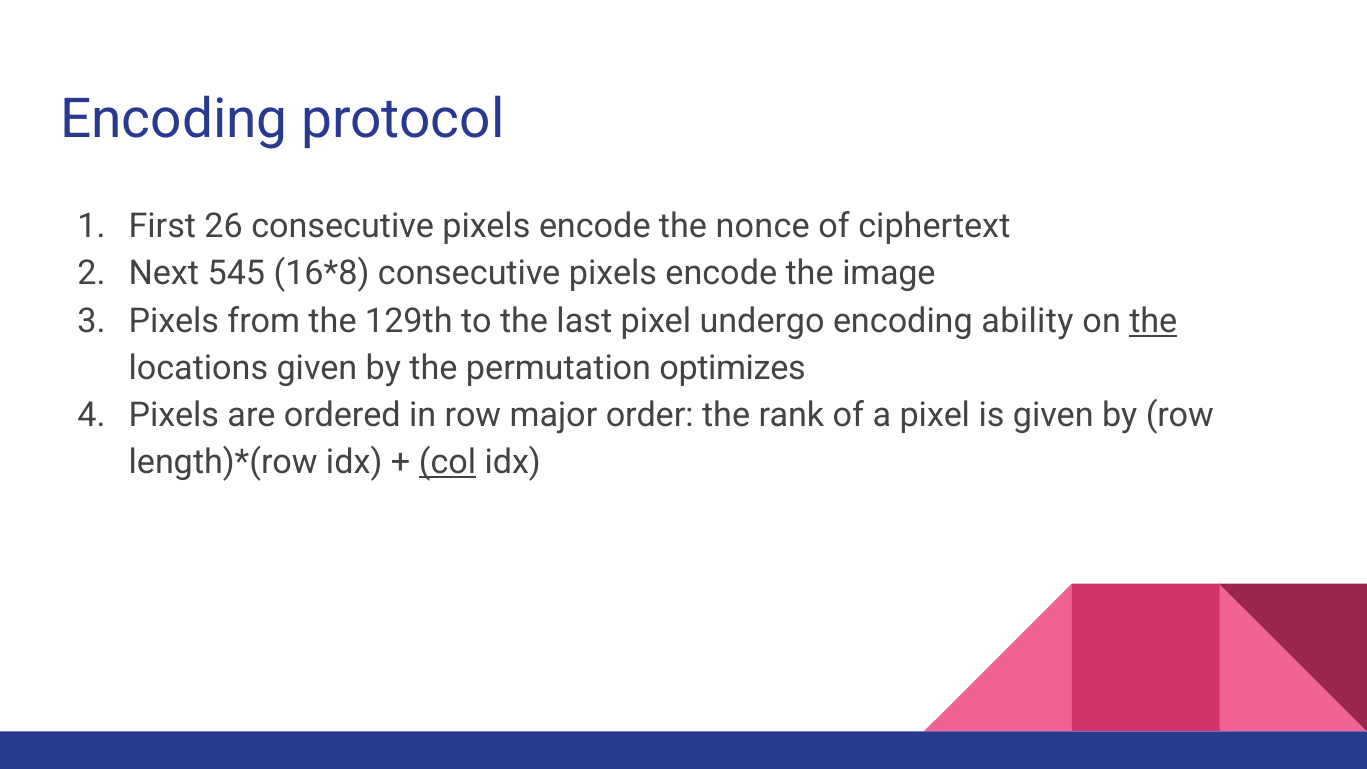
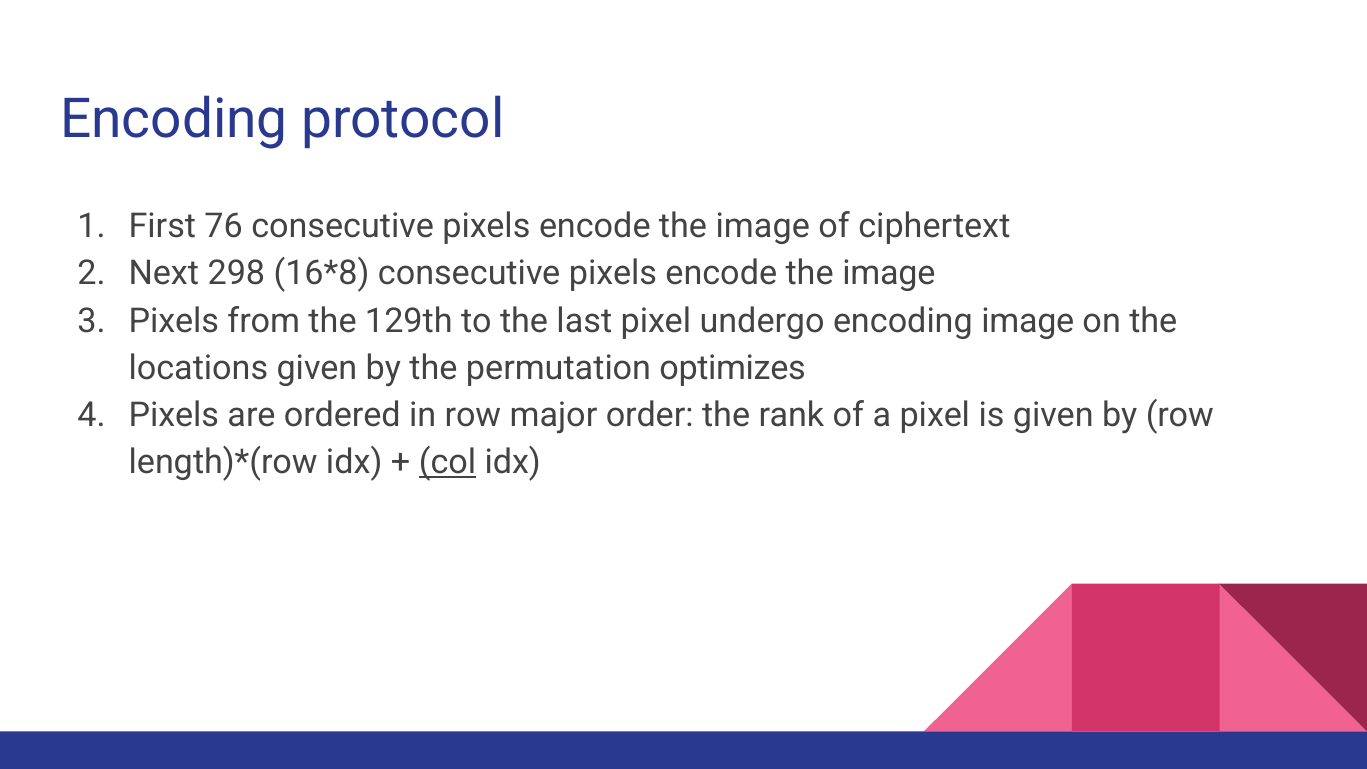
26: 26 -> 76
nonce at (763, 227): nonce -> image
545: 545 -> 298
encoding ability: ability -> image
the at (1153, 321) underline: present -> none
